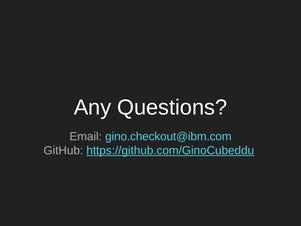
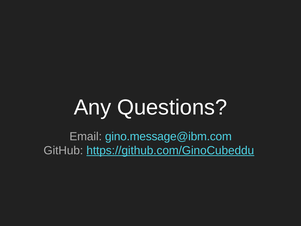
gino.checkout@ibm.com: gino.checkout@ibm.com -> gino.message@ibm.com
